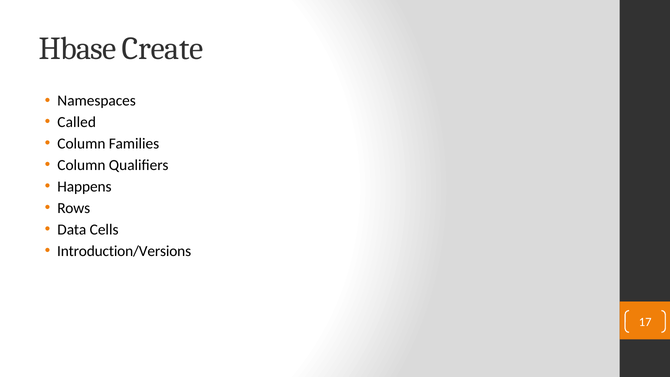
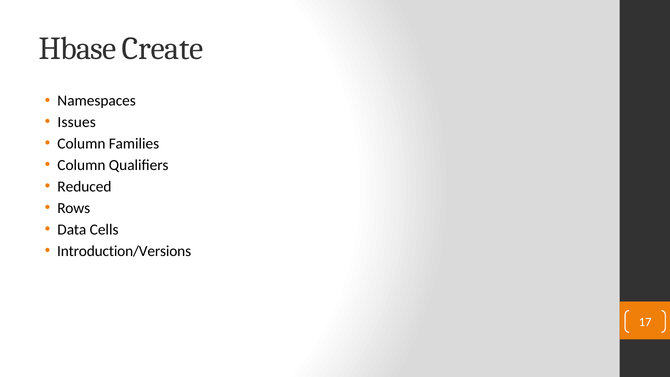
Called: Called -> Issues
Happens: Happens -> Reduced
